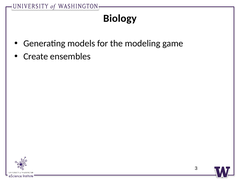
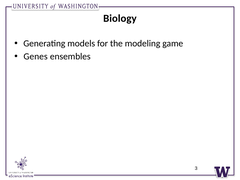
Create: Create -> Genes
